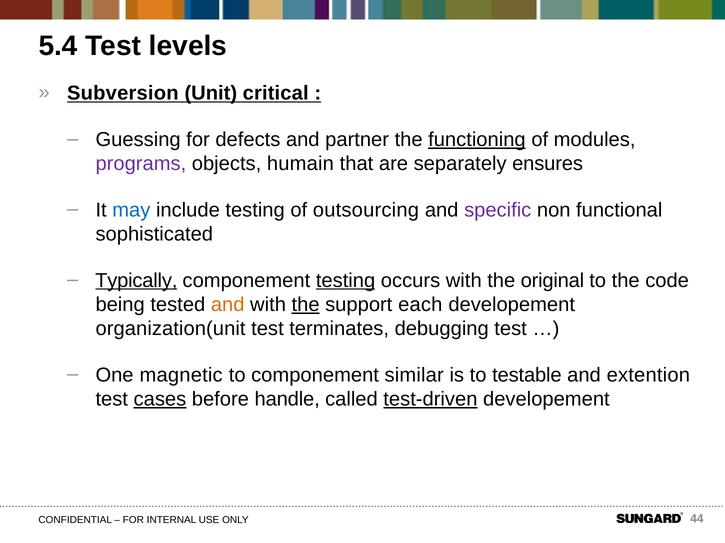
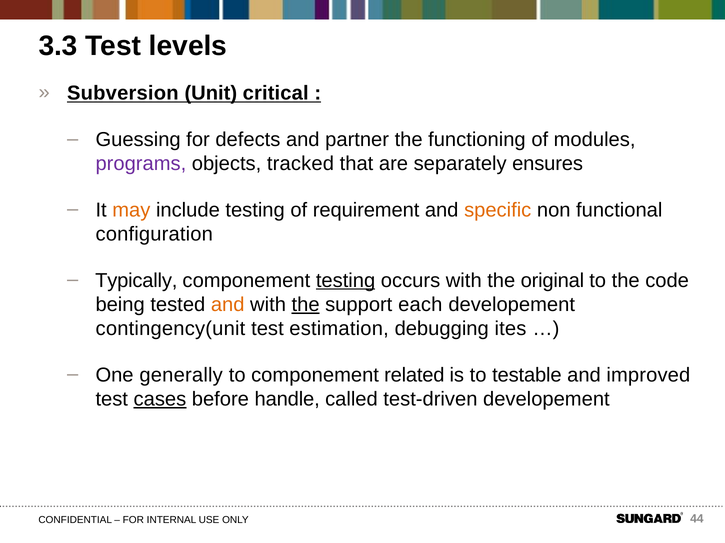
5.4: 5.4 -> 3.3
functioning underline: present -> none
humain: humain -> tracked
may colour: blue -> orange
outsourcing: outsourcing -> requirement
specific colour: purple -> orange
sophisticated: sophisticated -> configuration
Typically underline: present -> none
organization(unit: organization(unit -> contingency(unit
terminates: terminates -> estimation
debugging test: test -> ites
magnetic: magnetic -> generally
similar: similar -> related
extention: extention -> improved
test-driven underline: present -> none
